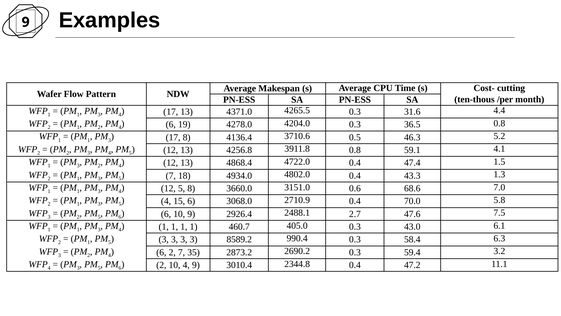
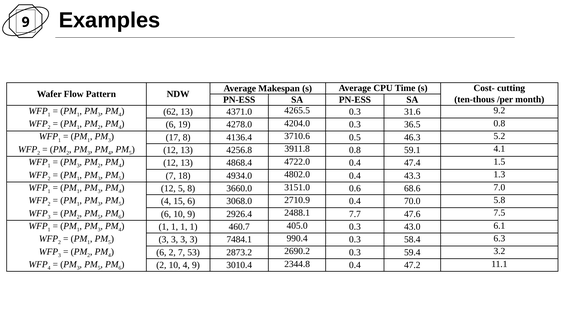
17 at (171, 112): 17 -> 62
4.4: 4.4 -> 9.2
2.7: 2.7 -> 7.7
8589.2: 8589.2 -> 7484.1
35: 35 -> 53
